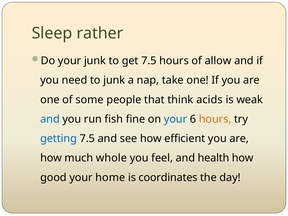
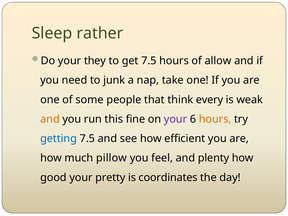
your junk: junk -> they
acids: acids -> every
and at (50, 119) colour: blue -> orange
fish: fish -> this
your at (176, 119) colour: blue -> purple
whole: whole -> pillow
health: health -> plenty
home: home -> pretty
